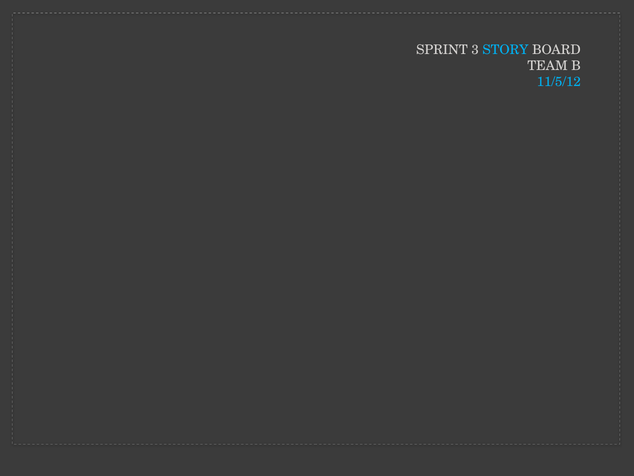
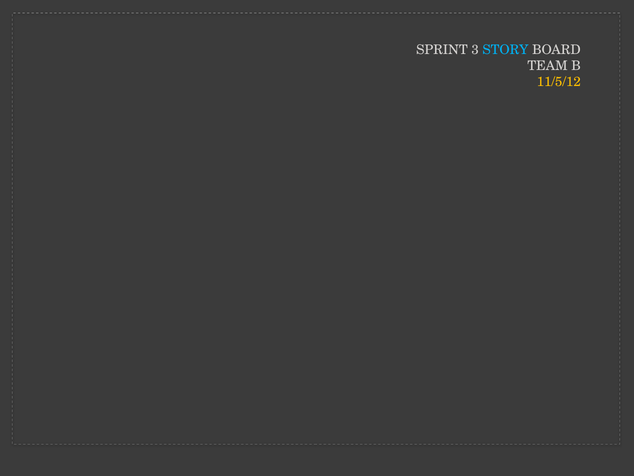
11/5/12 colour: light blue -> yellow
